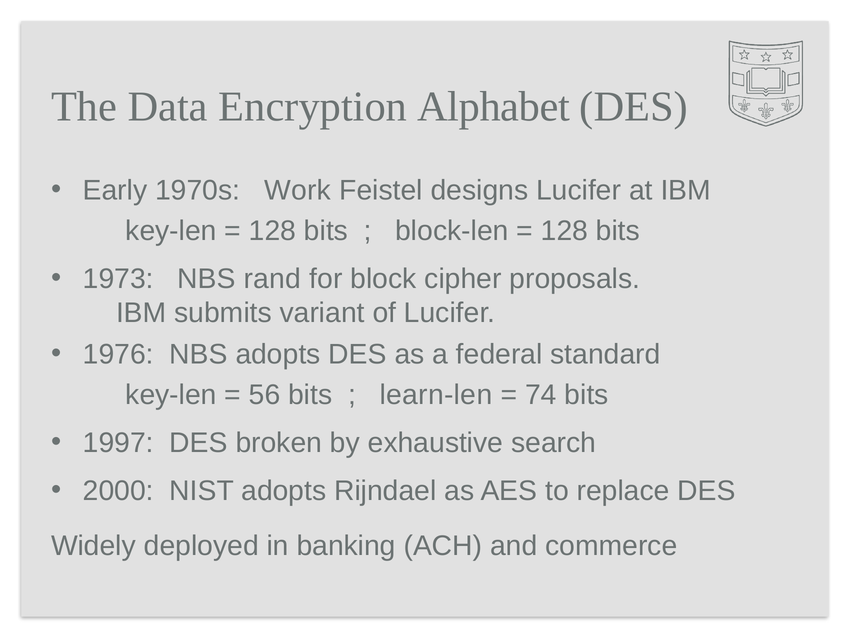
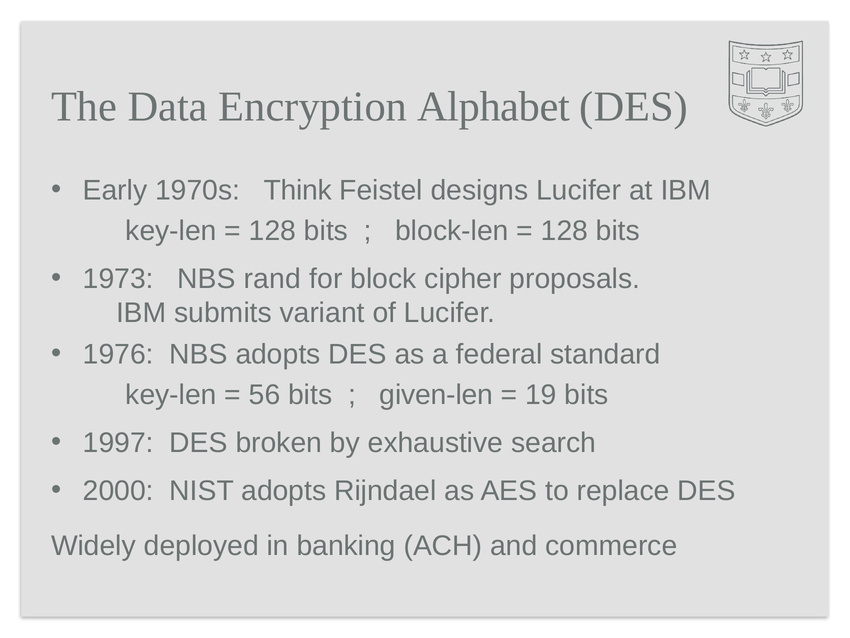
Work: Work -> Think
learn-len: learn-len -> given-len
74: 74 -> 19
